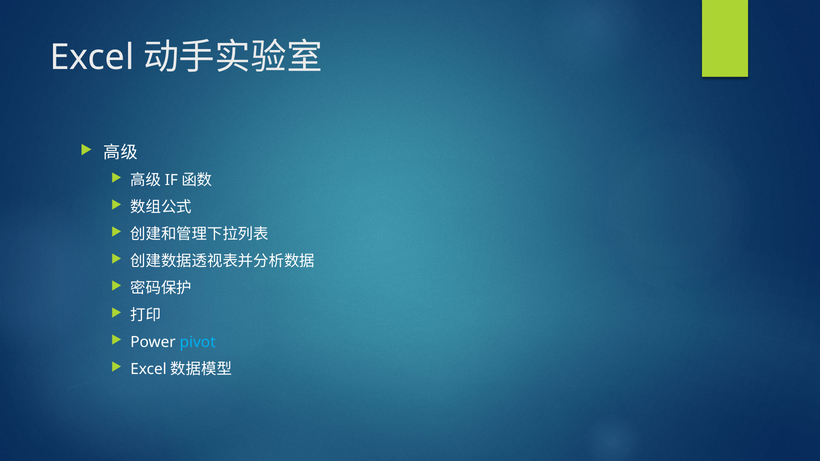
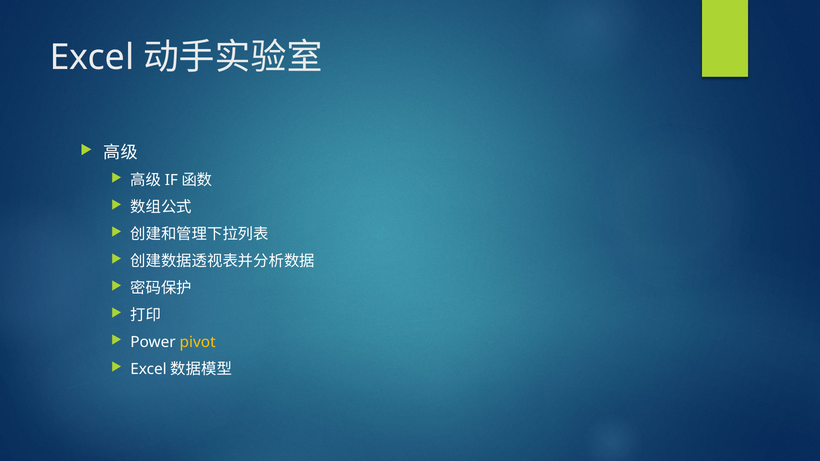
pivot colour: light blue -> yellow
